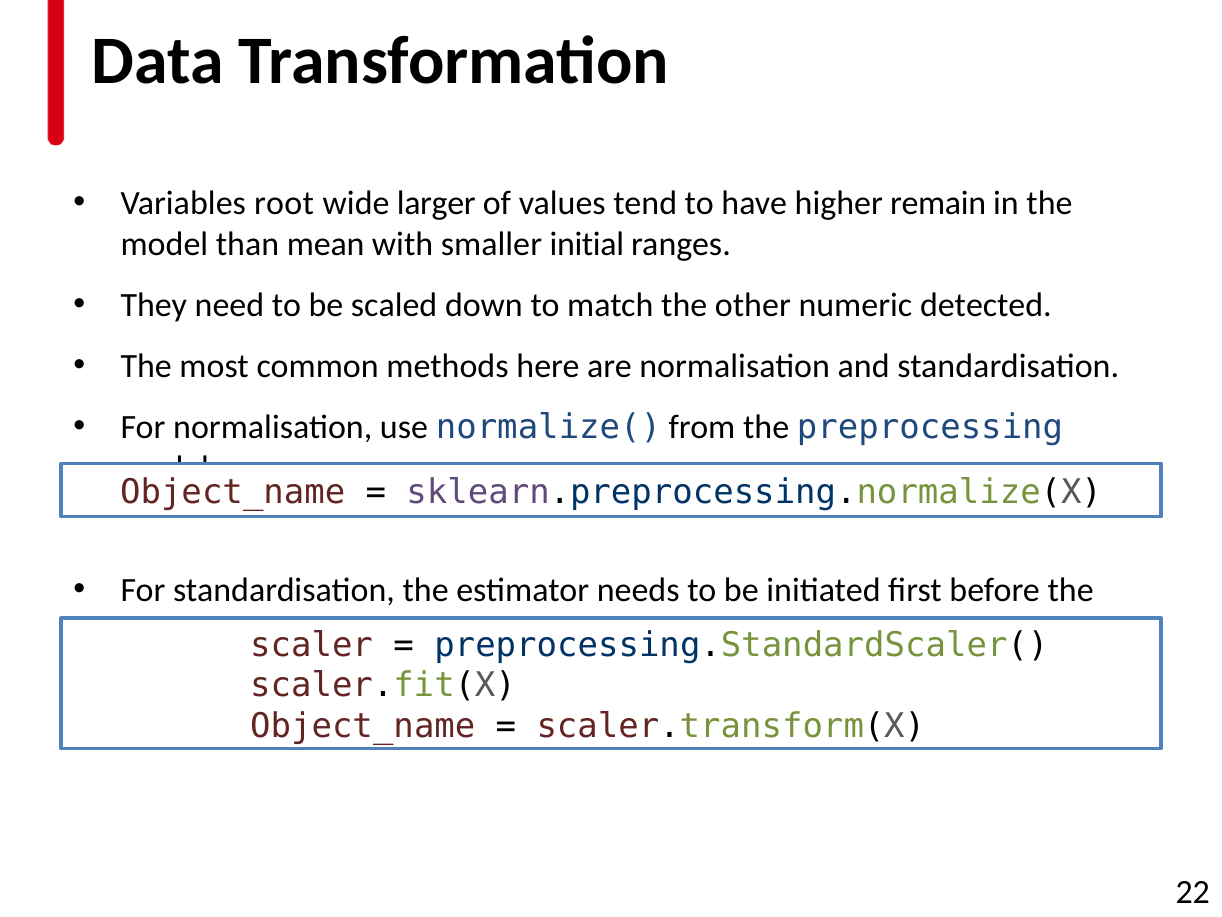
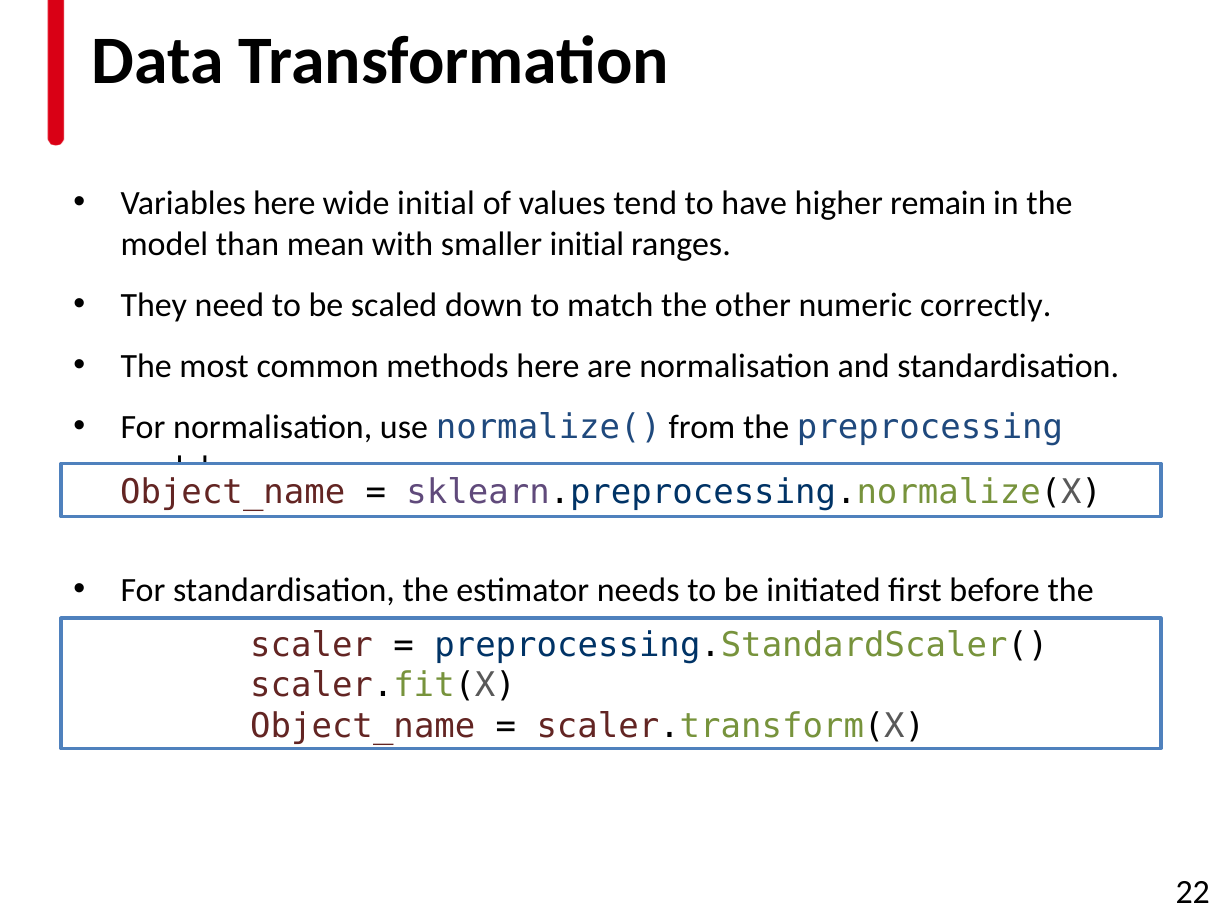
Variables root: root -> here
wide larger: larger -> initial
detected: detected -> correctly
